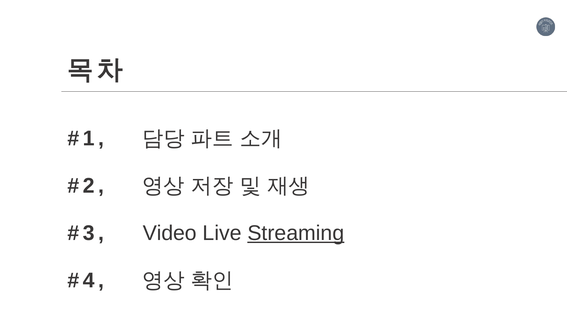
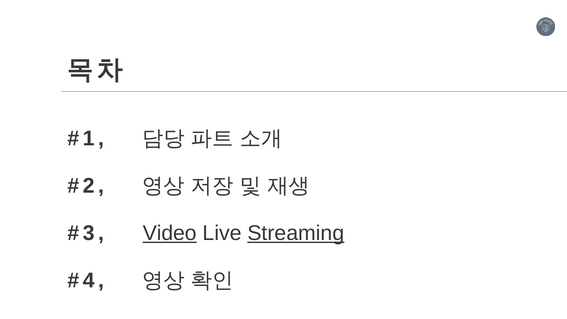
Video underline: none -> present
